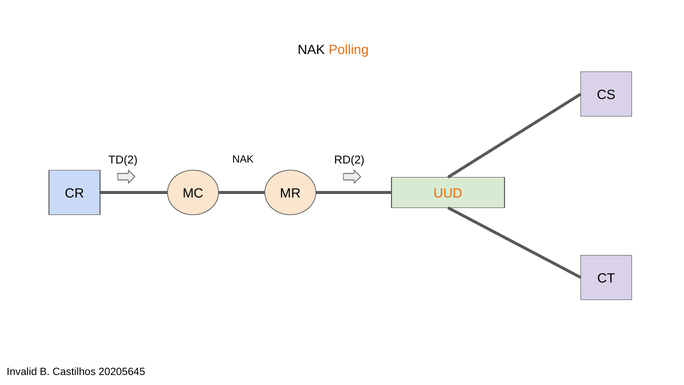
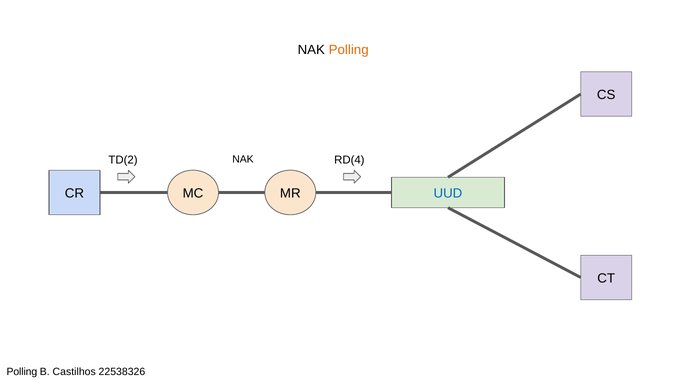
RD(2: RD(2 -> RD(4
UUD colour: orange -> blue
Invalid at (22, 372): Invalid -> Polling
20205645: 20205645 -> 22538326
